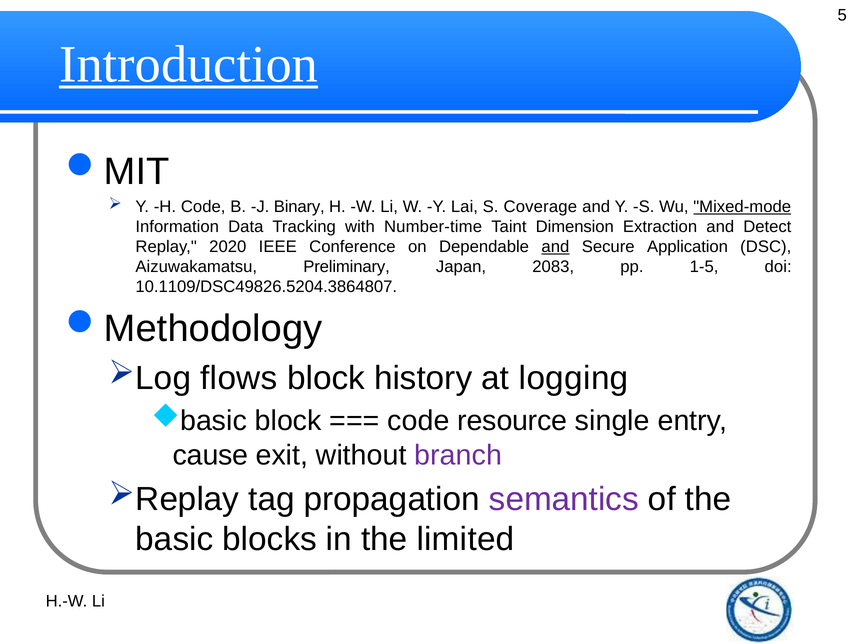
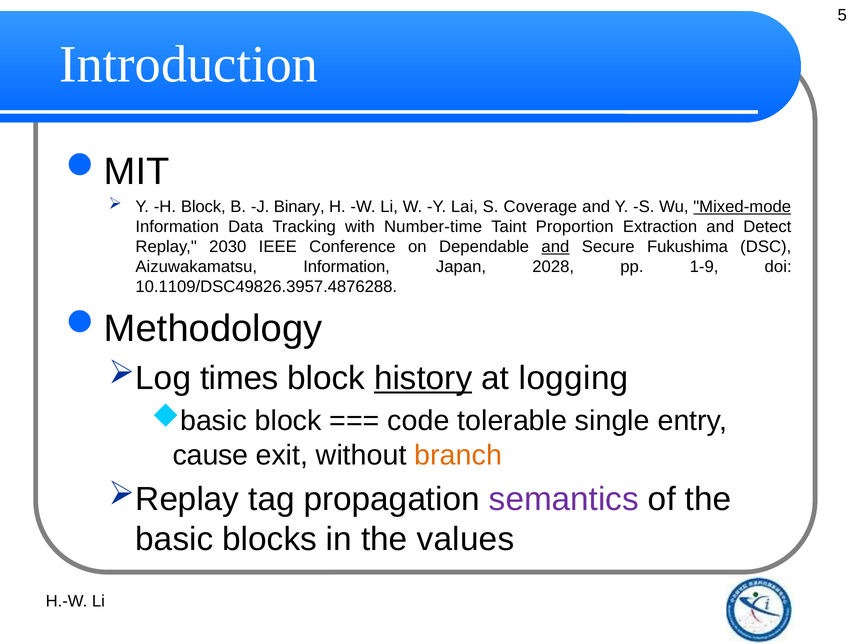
Introduction underline: present -> none
H Code: Code -> Block
Dimension: Dimension -> Proportion
2020: 2020 -> 2030
Application: Application -> Fukushima
Aizuwakamatsu Preliminary: Preliminary -> Information
2083: 2083 -> 2028
1-5: 1-5 -> 1-9
10.1109/DSC49826.5204.3864807: 10.1109/DSC49826.5204.3864807 -> 10.1109/DSC49826.3957.4876288
flows: flows -> times
history underline: none -> present
resource: resource -> tolerable
branch colour: purple -> orange
limited: limited -> values
